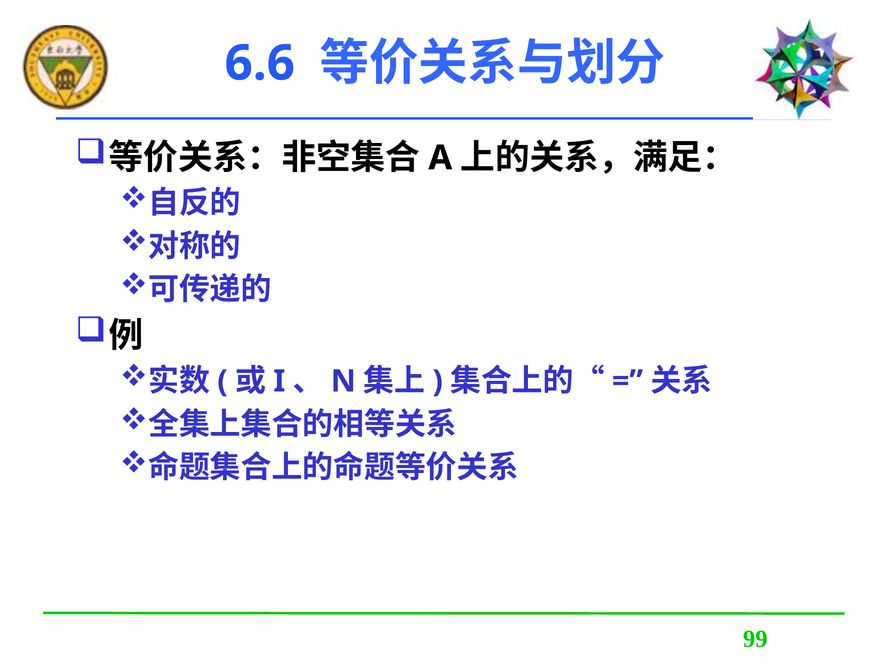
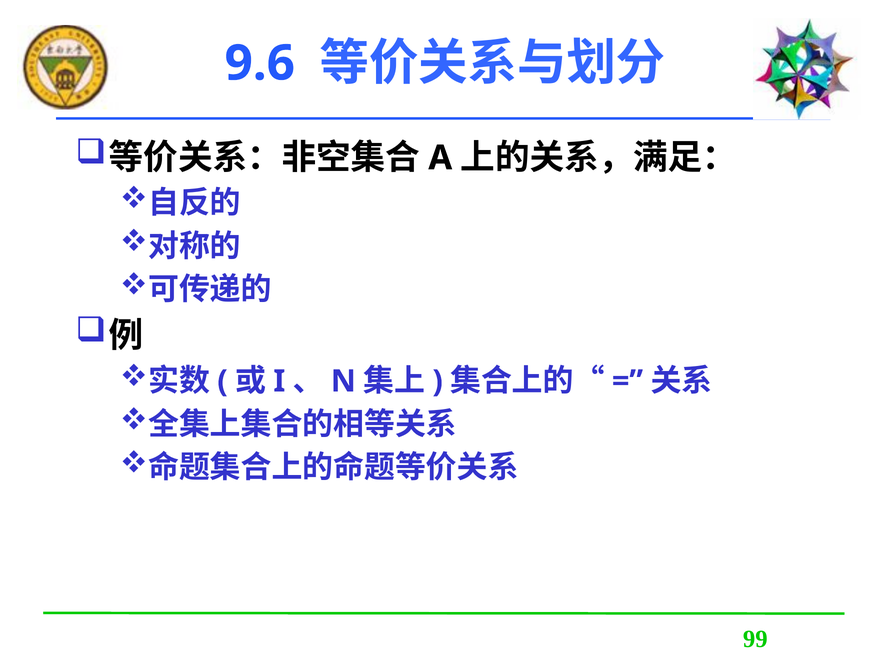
6.6: 6.6 -> 9.6
